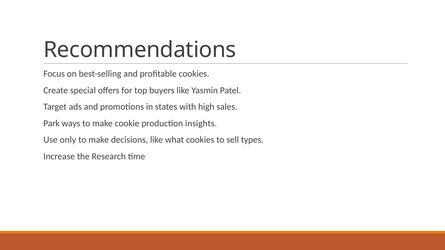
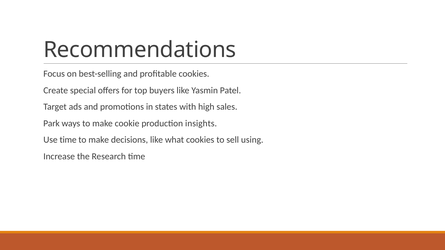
Use only: only -> time
types: types -> using
